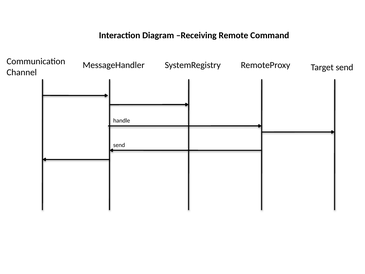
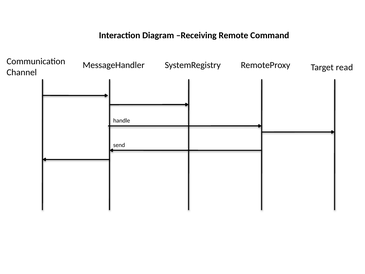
Target send: send -> read
